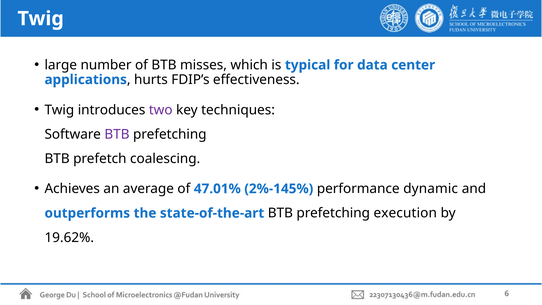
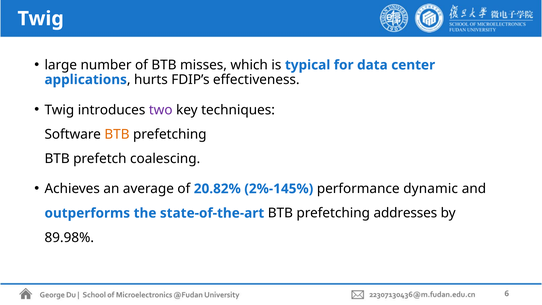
BTB at (117, 134) colour: purple -> orange
47.01%: 47.01% -> 20.82%
execution: execution -> addresses
19.62%: 19.62% -> 89.98%
